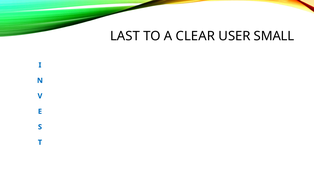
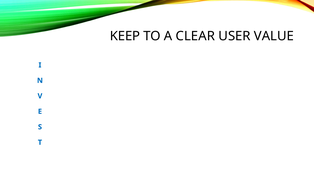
LAST: LAST -> KEEP
SMALL: SMALL -> VALUE
